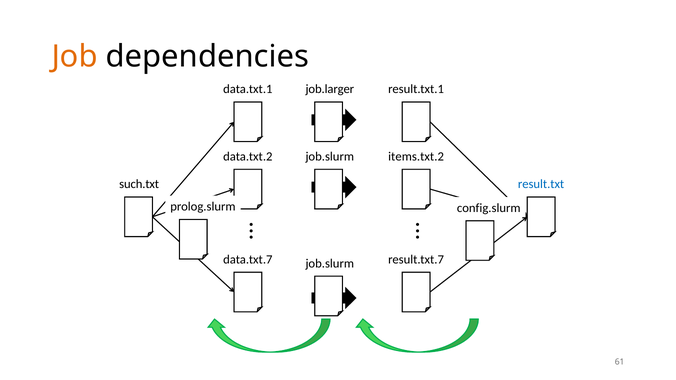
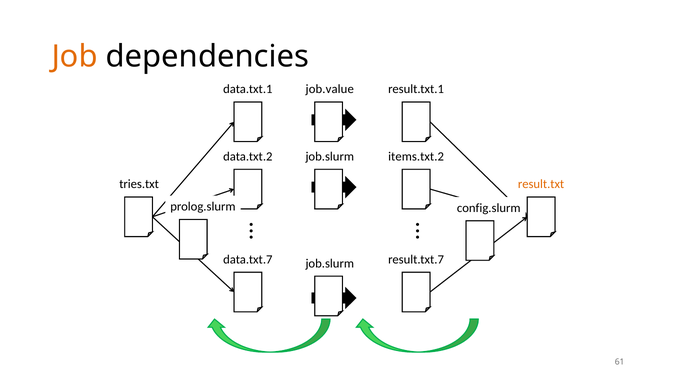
job.larger: job.larger -> job.value
such.txt: such.txt -> tries.txt
result.txt colour: blue -> orange
